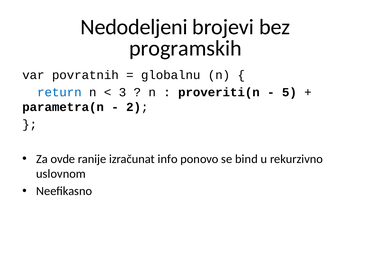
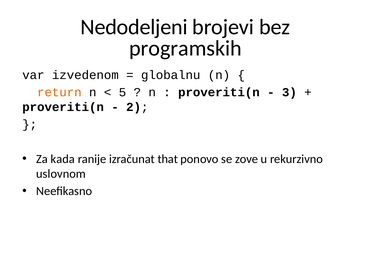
povratnih: povratnih -> izvedenom
return colour: blue -> orange
3: 3 -> 5
5: 5 -> 3
parametra(n at (63, 107): parametra(n -> proveriti(n
ovde: ovde -> kada
info: info -> that
bind: bind -> zove
